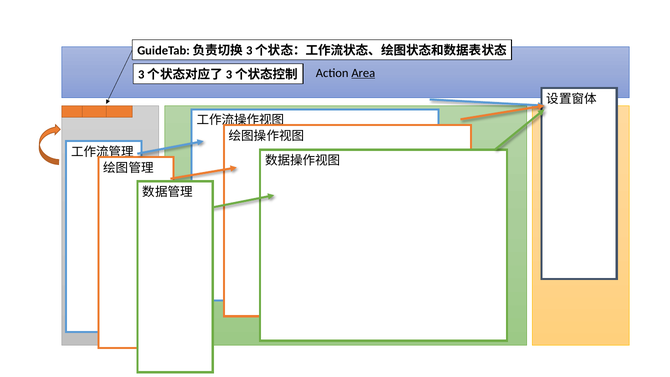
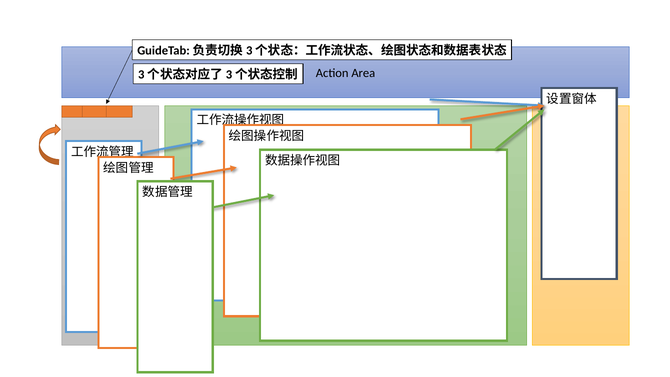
Area at (363, 73) underline: present -> none
